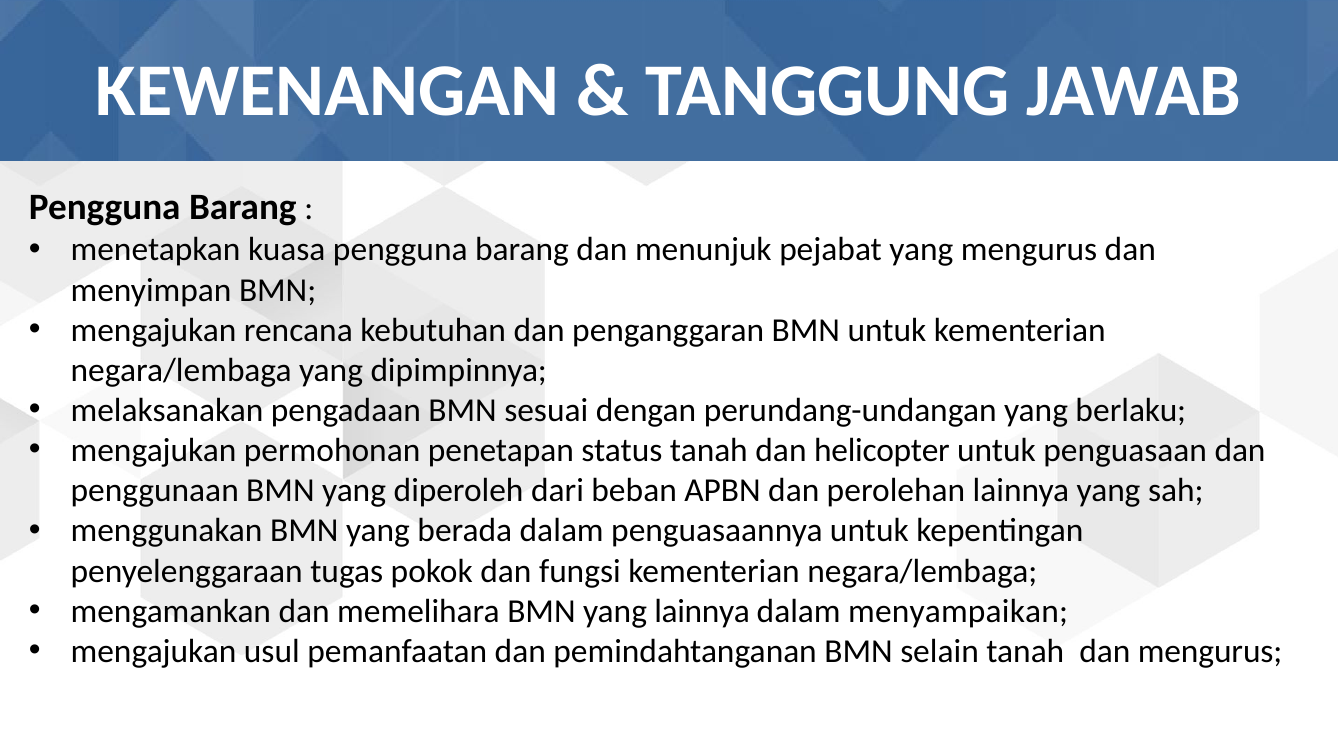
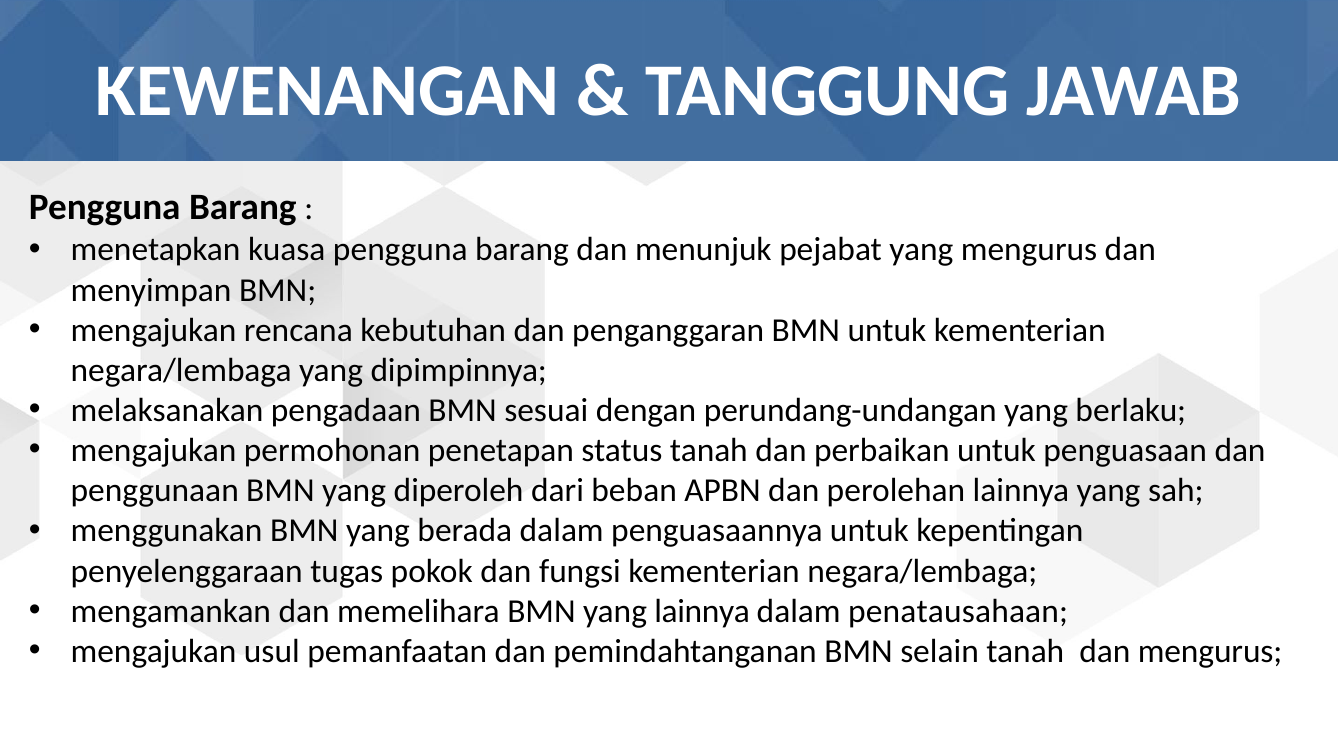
helicopter: helicopter -> perbaikan
menyampaikan: menyampaikan -> penatausahaan
